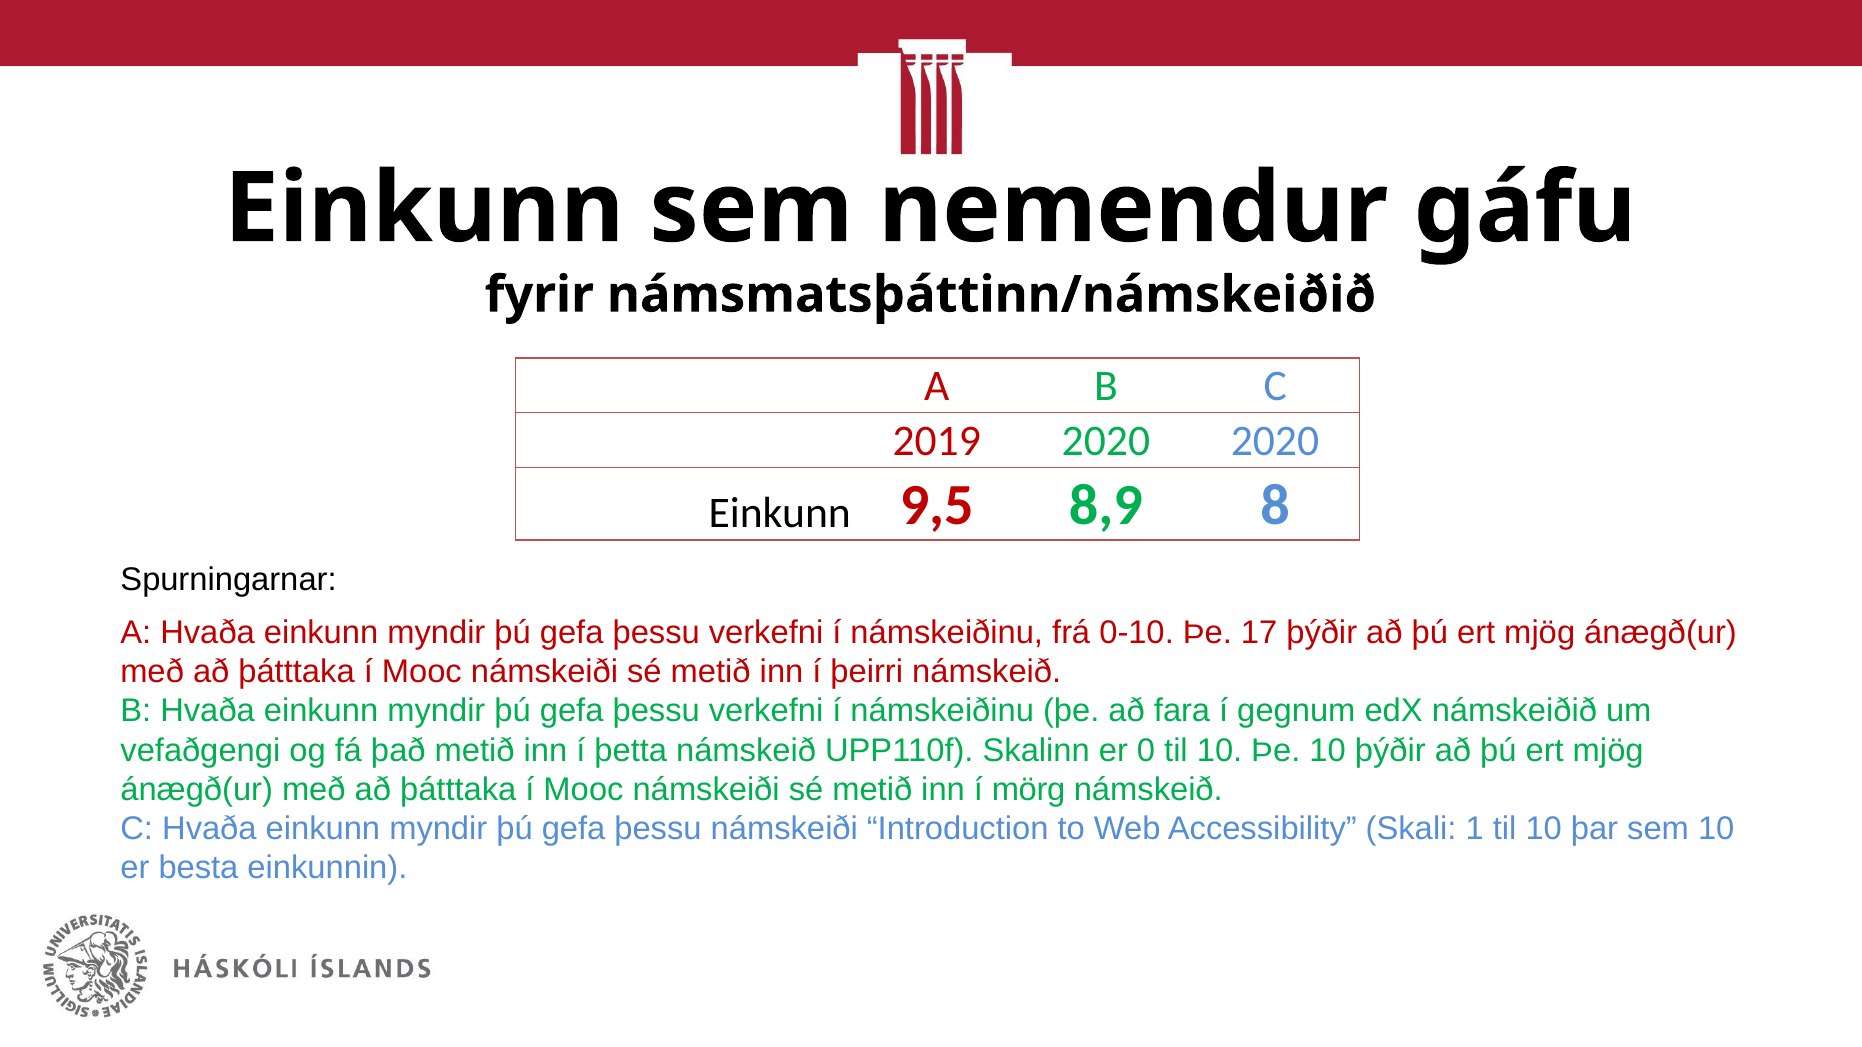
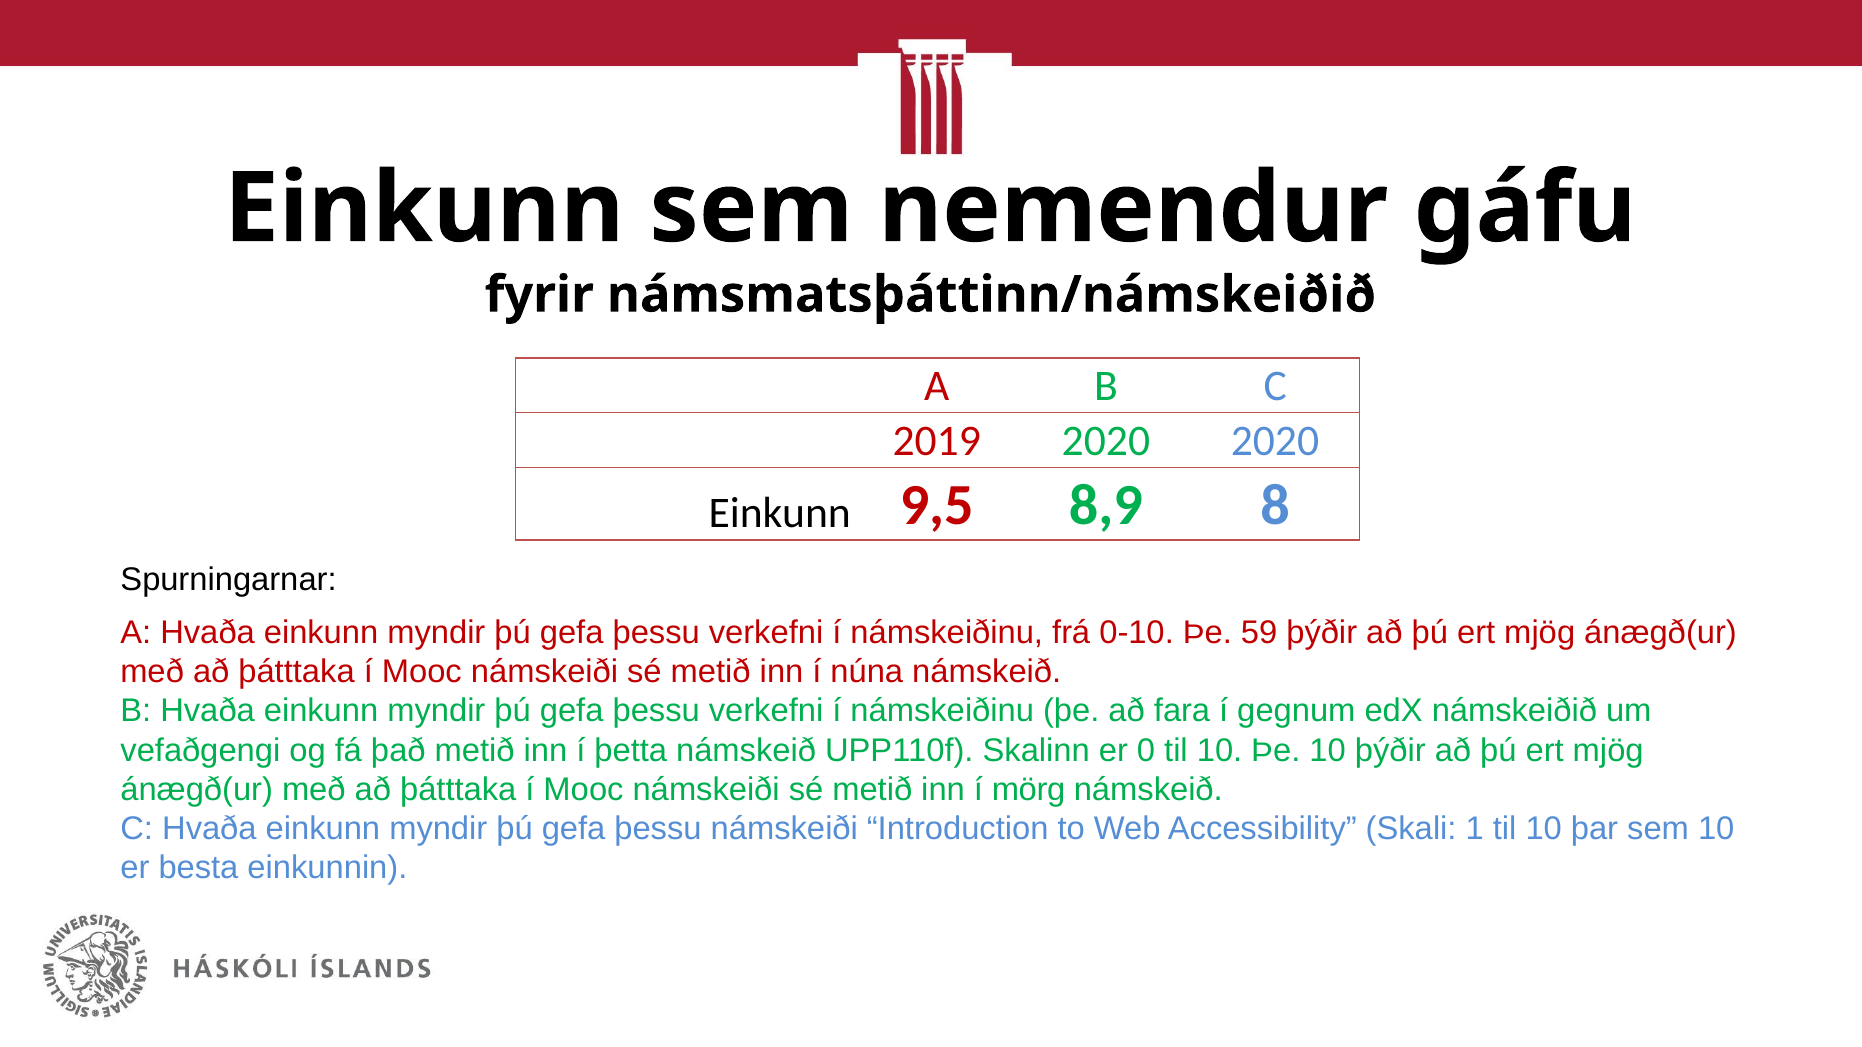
17: 17 -> 59
þeirri: þeirri -> núna
